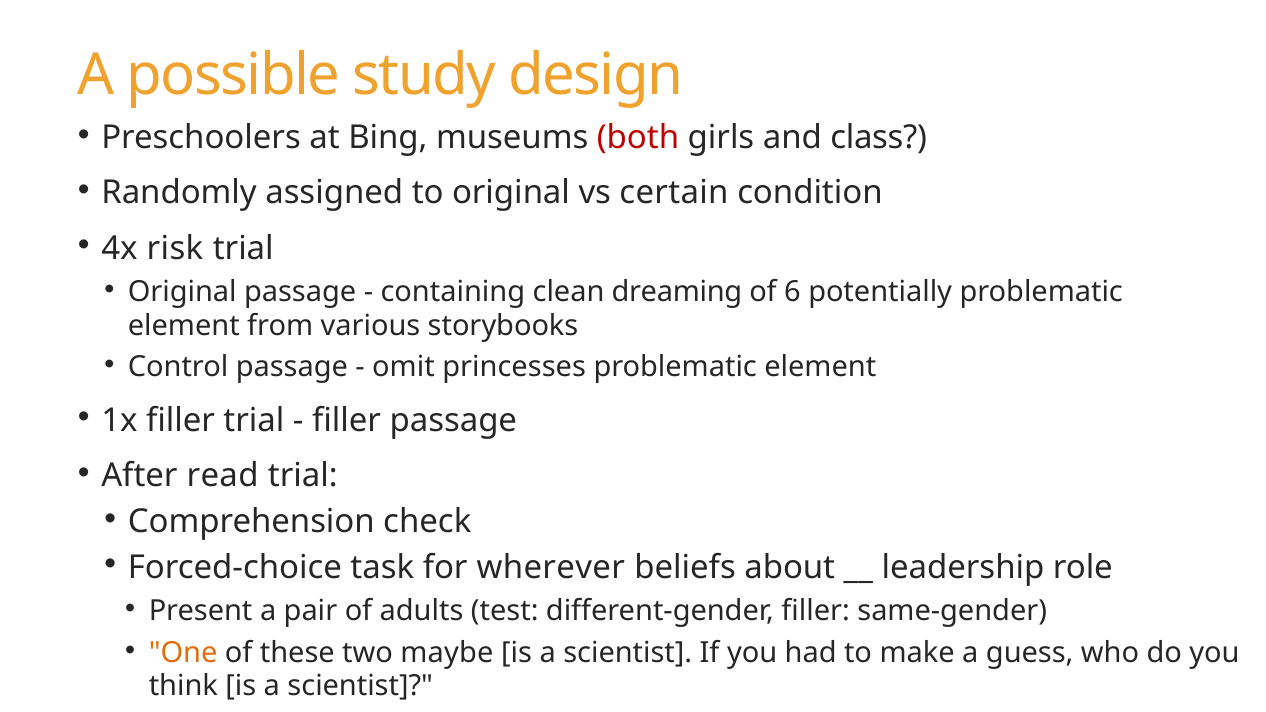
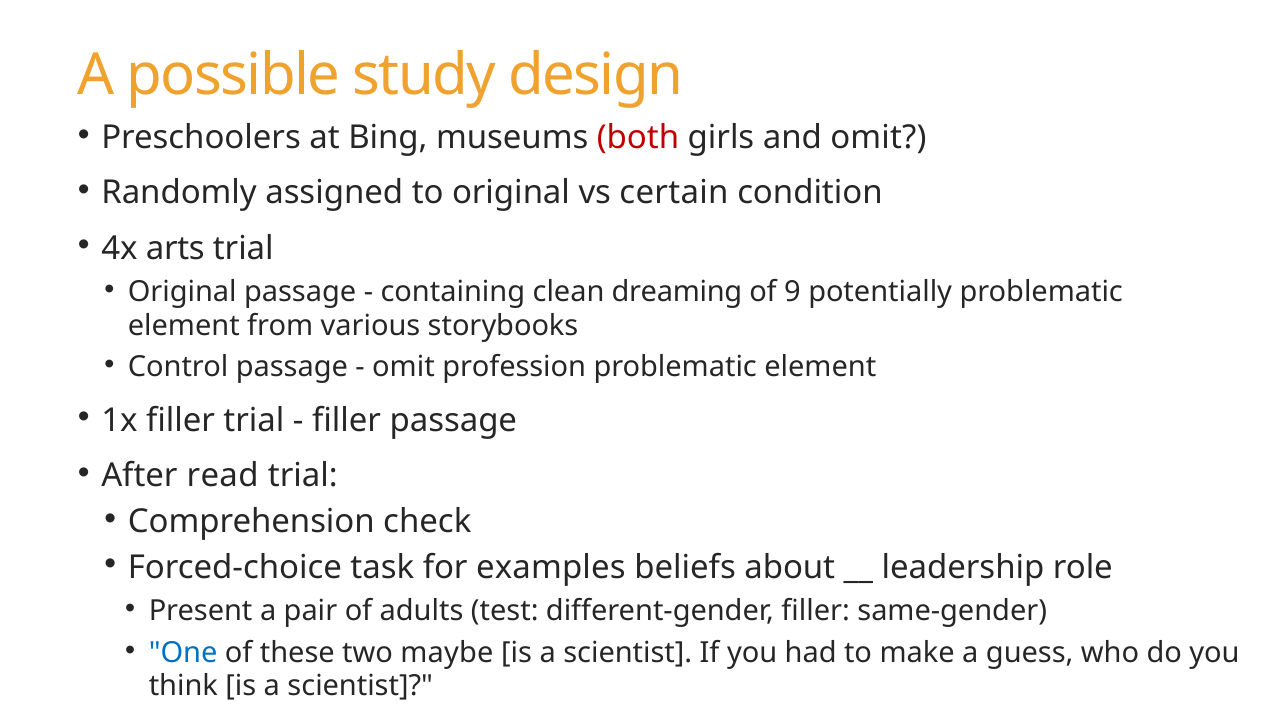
and class: class -> omit
risk: risk -> arts
6: 6 -> 9
princesses: princesses -> profession
wherever: wherever -> examples
One colour: orange -> blue
